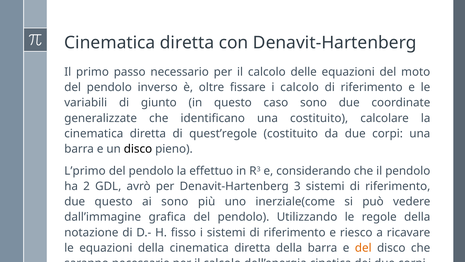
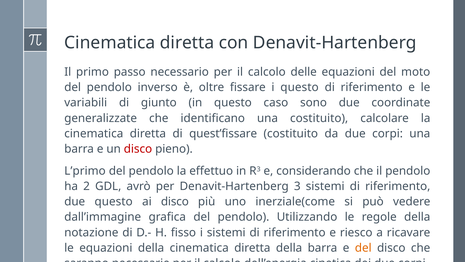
i calcolo: calcolo -> questo
quest’regole: quest’regole -> quest’fissare
disco at (138, 149) colour: black -> red
ai sono: sono -> disco
